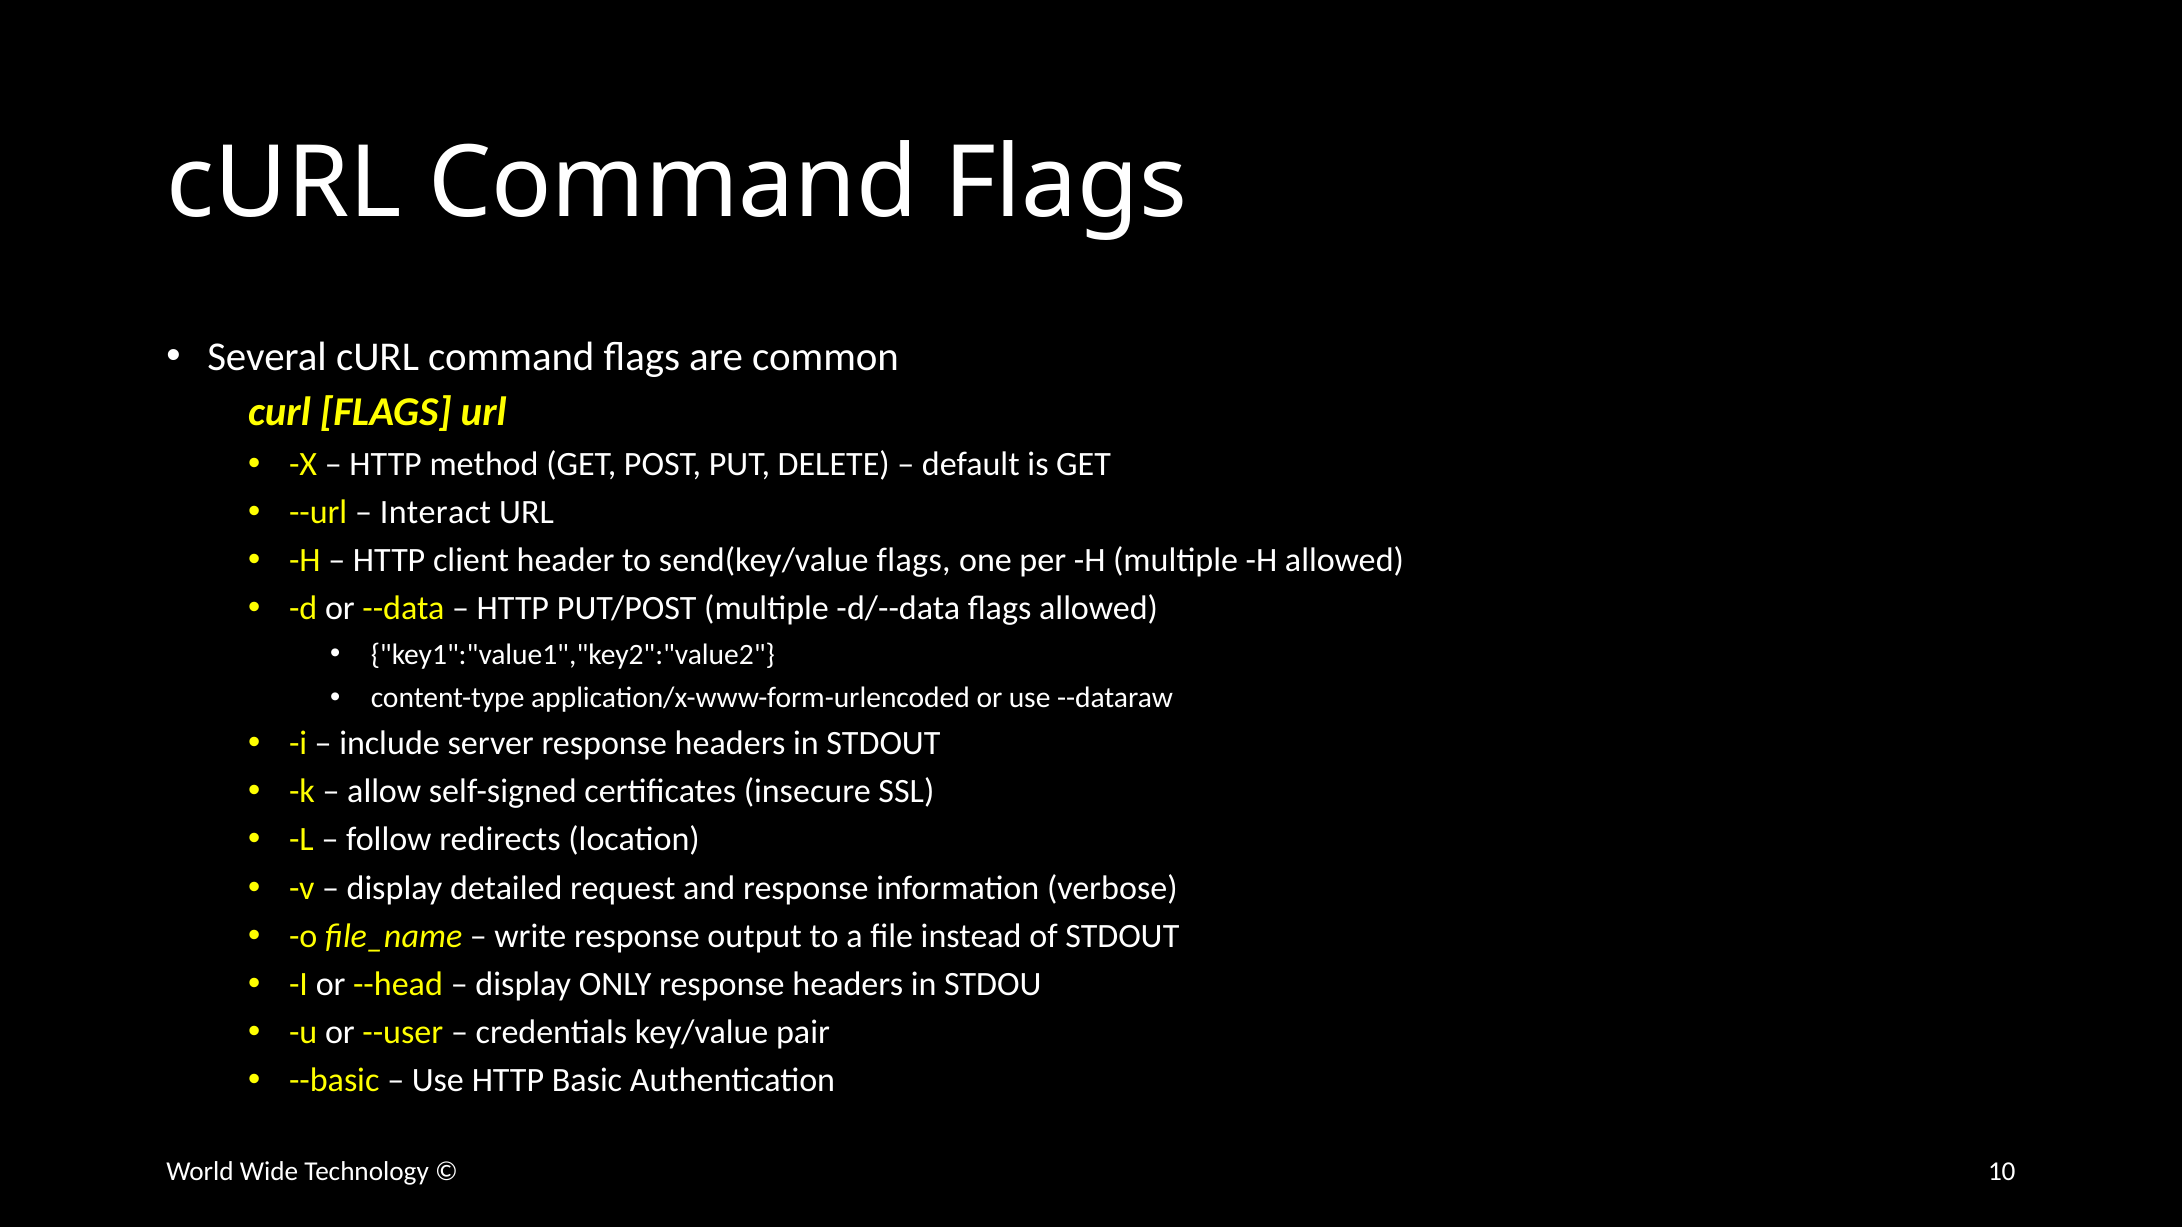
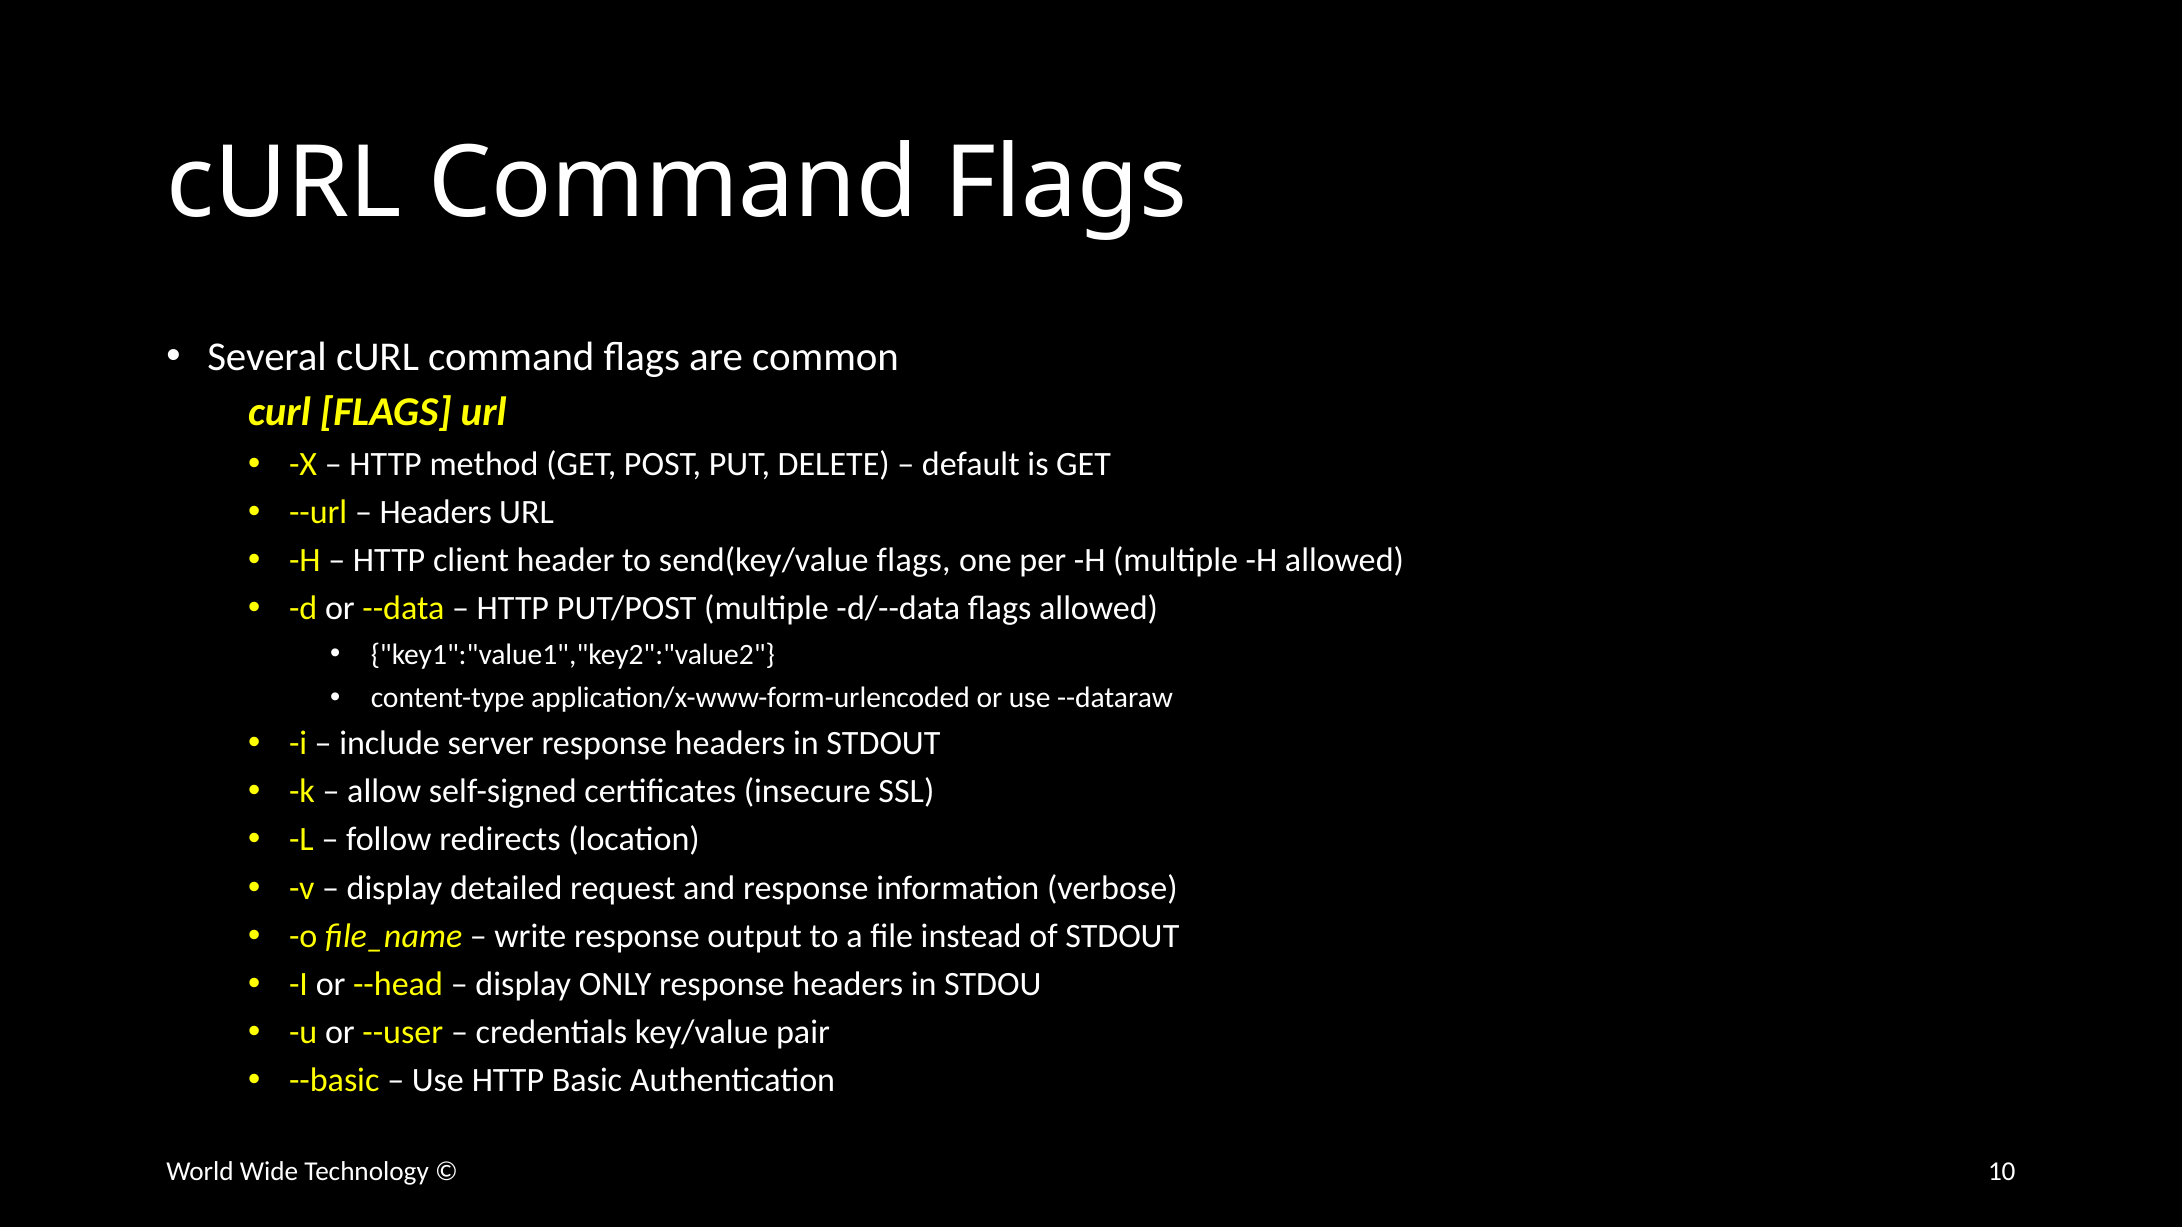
Interact at (435, 512): Interact -> Headers
